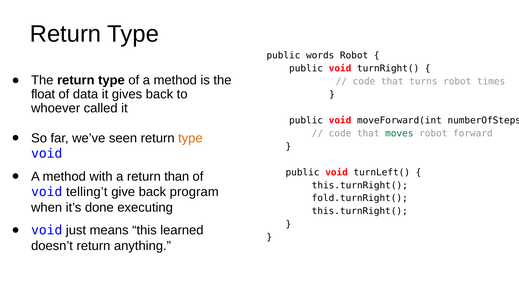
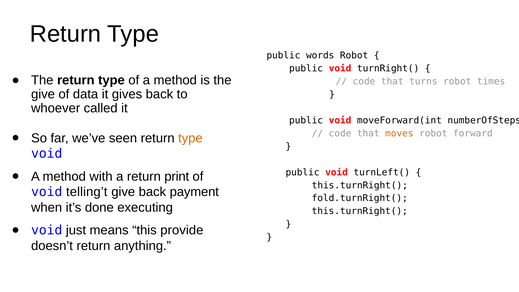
float at (43, 94): float -> give
moves colour: green -> orange
than: than -> print
program: program -> payment
learned: learned -> provide
